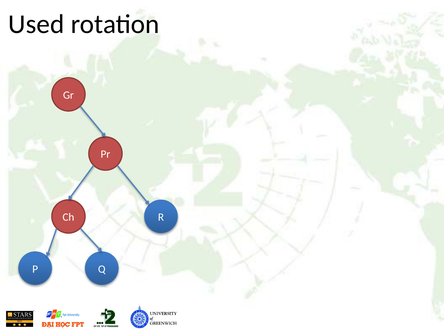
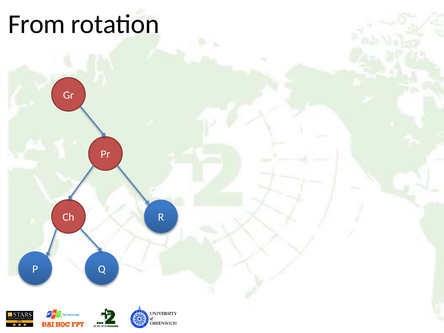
Used: Used -> From
